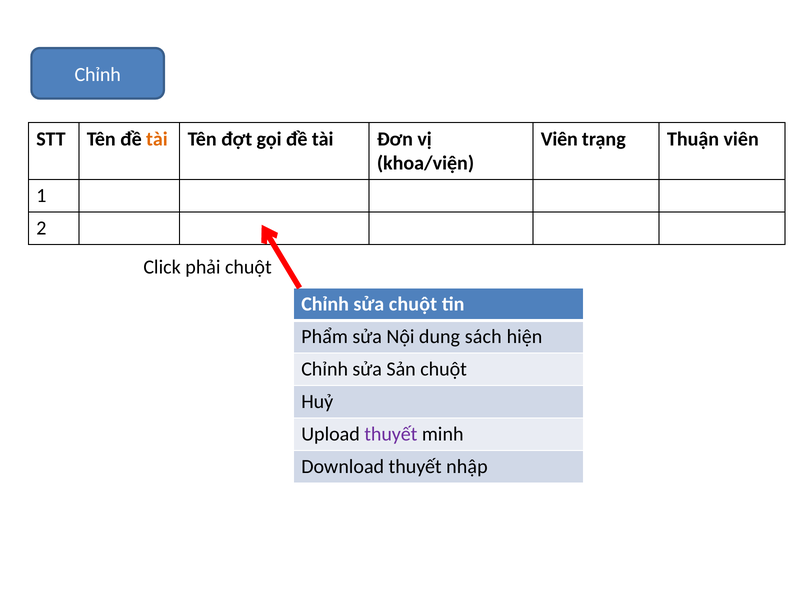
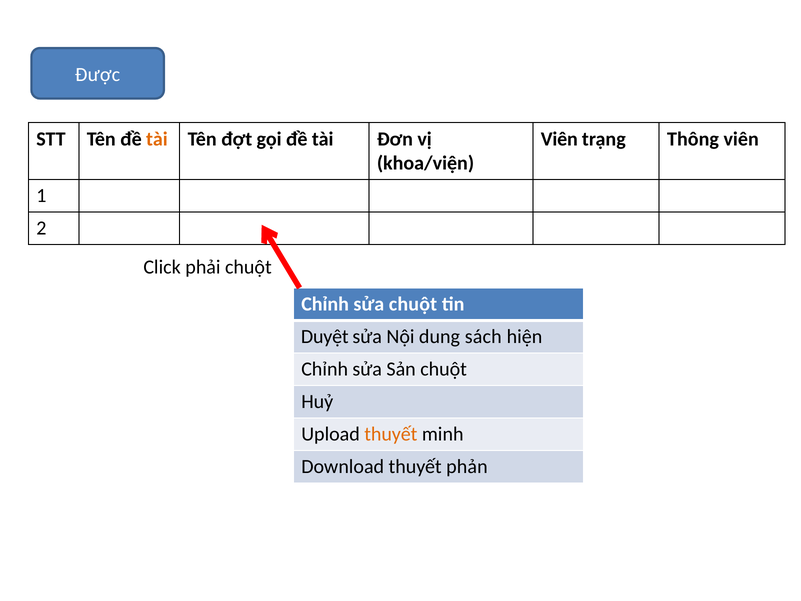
Chỉnh at (98, 75): Chỉnh -> Được
Thuận: Thuận -> Thông
Phẩm: Phẩm -> Duyệt
thuyết at (391, 434) colour: purple -> orange
nhập: nhập -> phản
